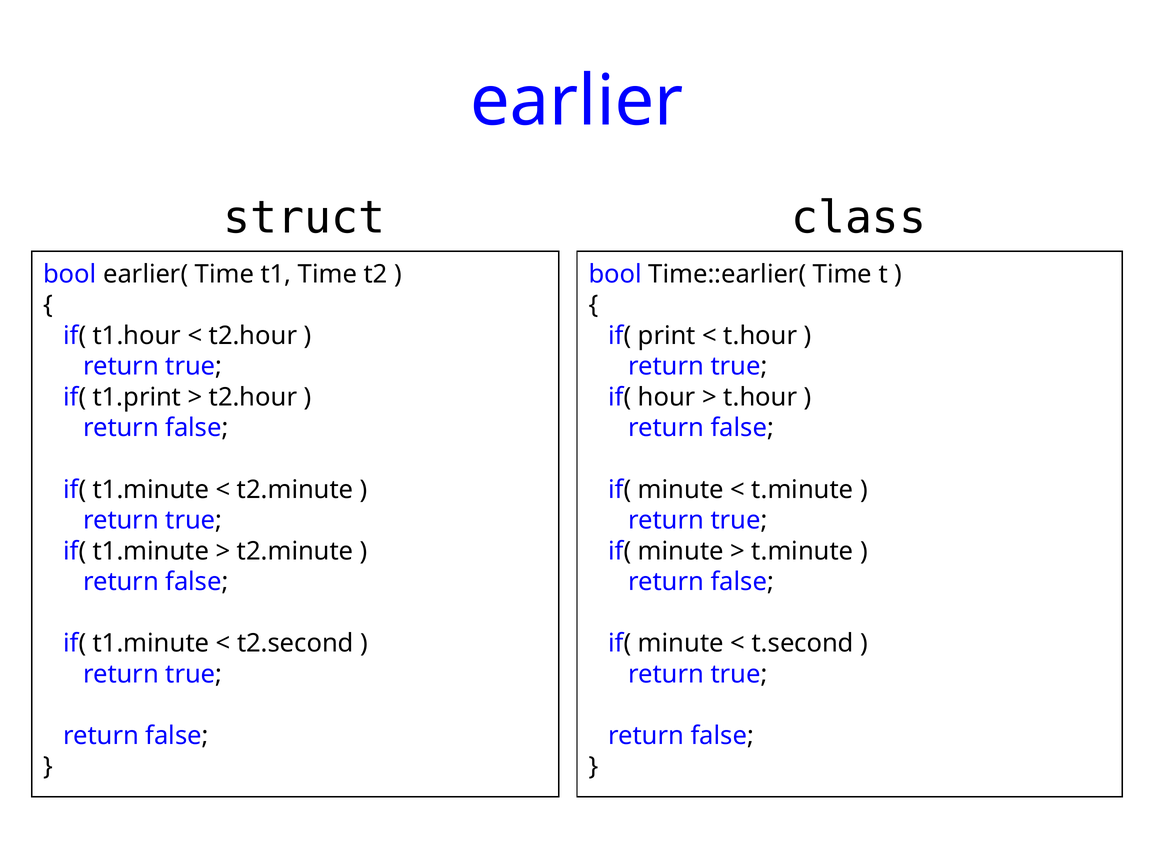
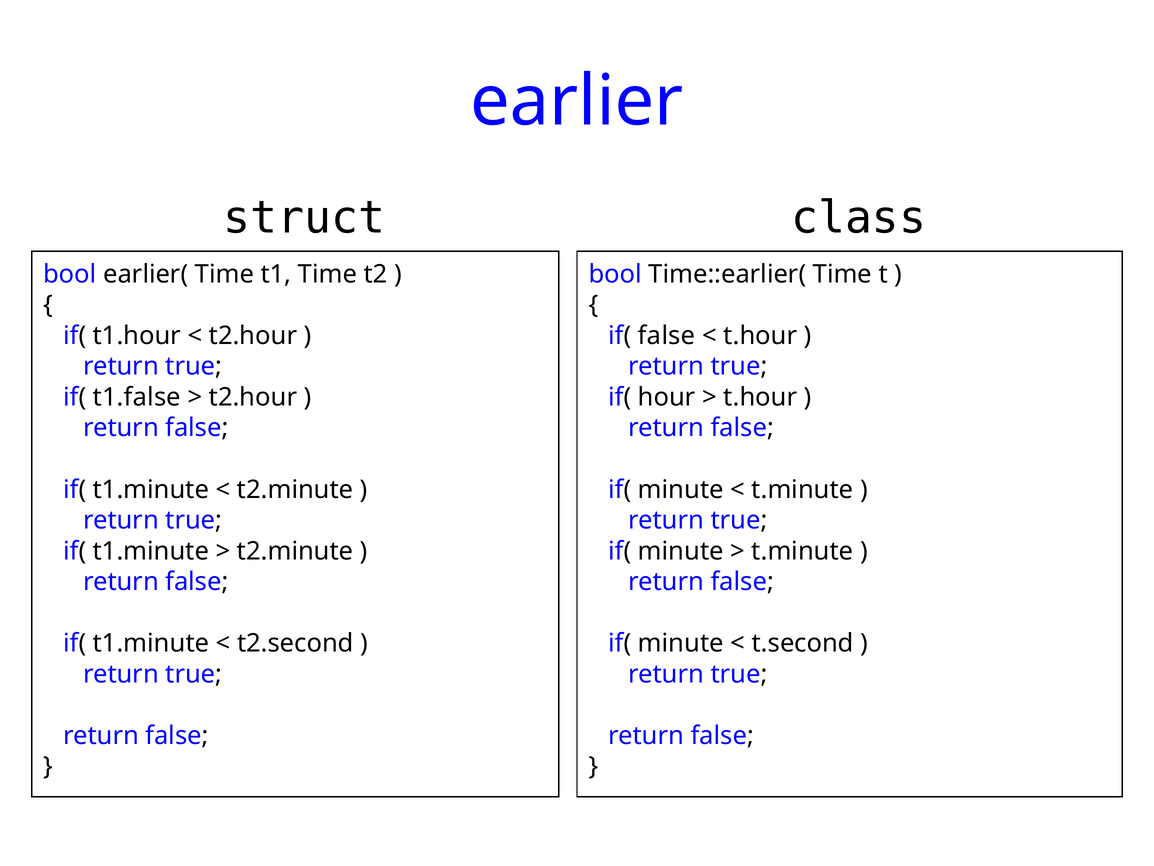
if( print: print -> false
t1.print: t1.print -> t1.false
